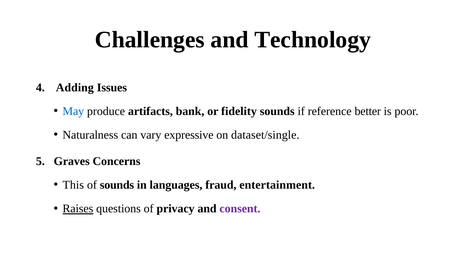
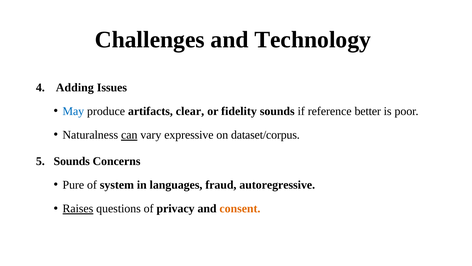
bank: bank -> clear
can underline: none -> present
dataset/single: dataset/single -> dataset/corpus
Graves at (72, 161): Graves -> Sounds
This: This -> Pure
of sounds: sounds -> system
entertainment: entertainment -> autoregressive
consent colour: purple -> orange
